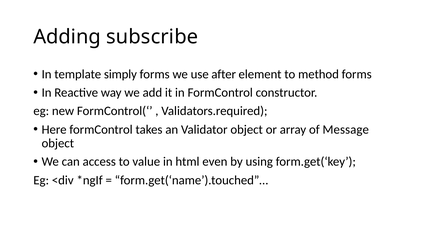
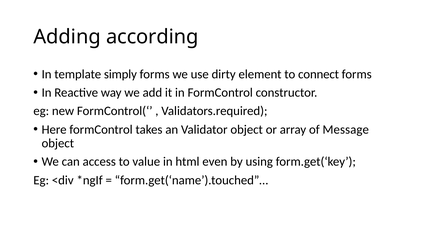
subscribe: subscribe -> according
after: after -> dirty
method: method -> connect
